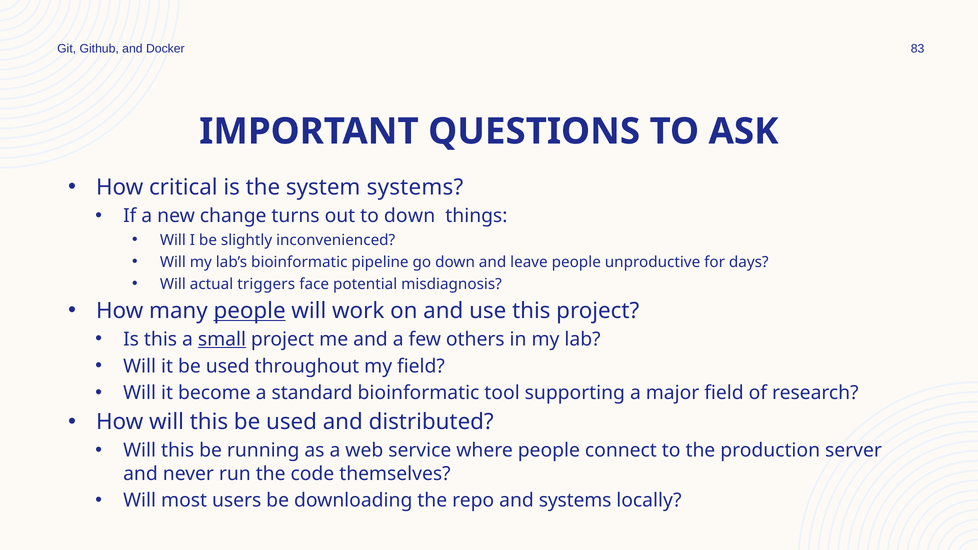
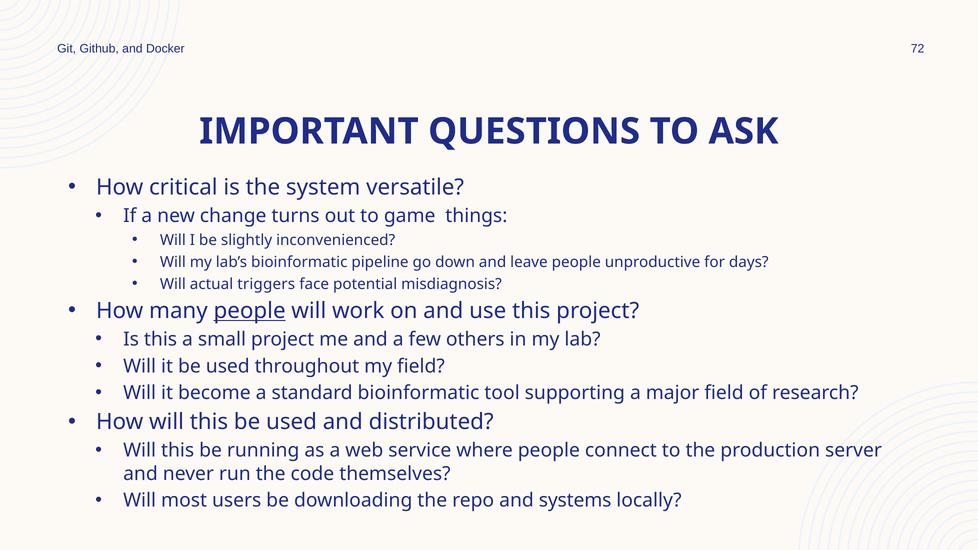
83: 83 -> 72
system systems: systems -> versatile
to down: down -> game
small underline: present -> none
